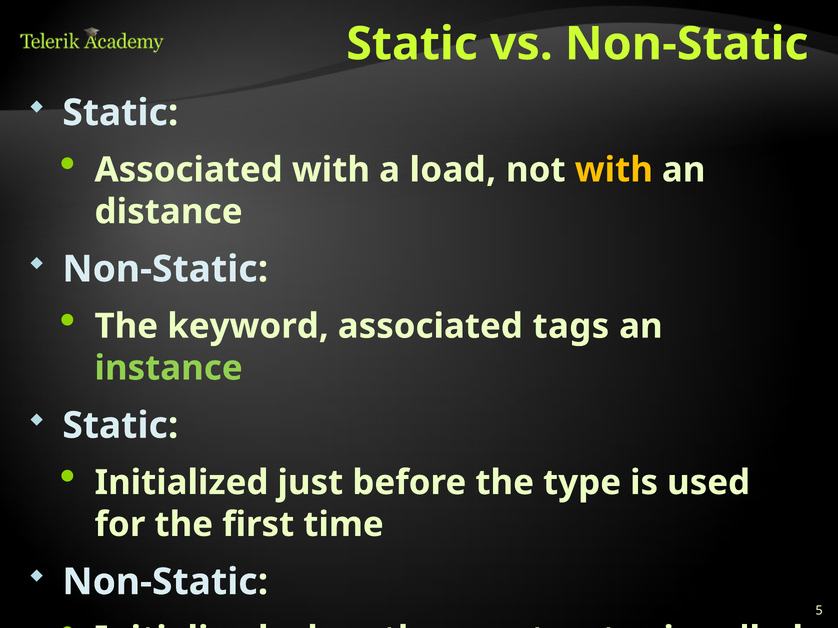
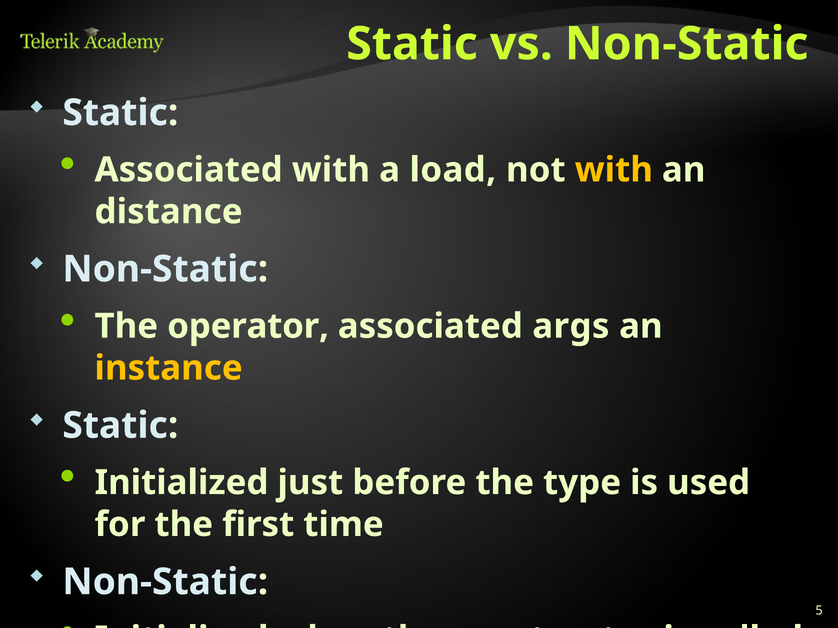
keyword: keyword -> operator
tags: tags -> args
instance colour: light green -> yellow
